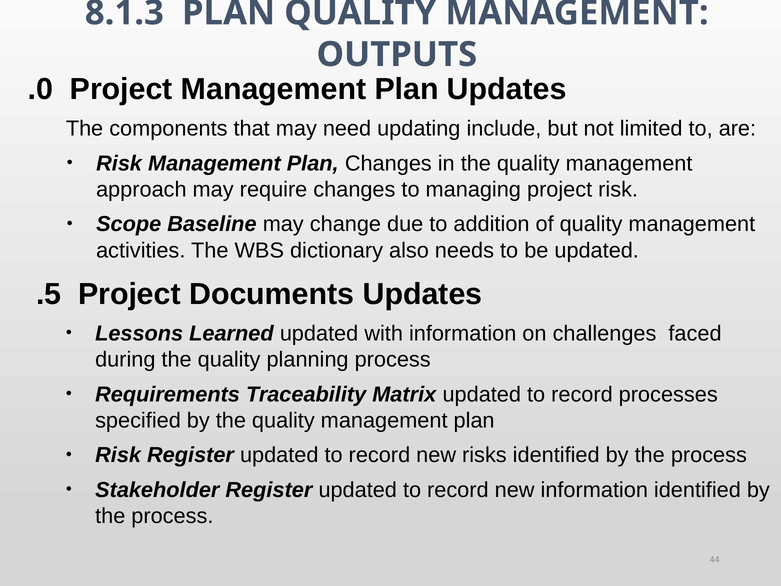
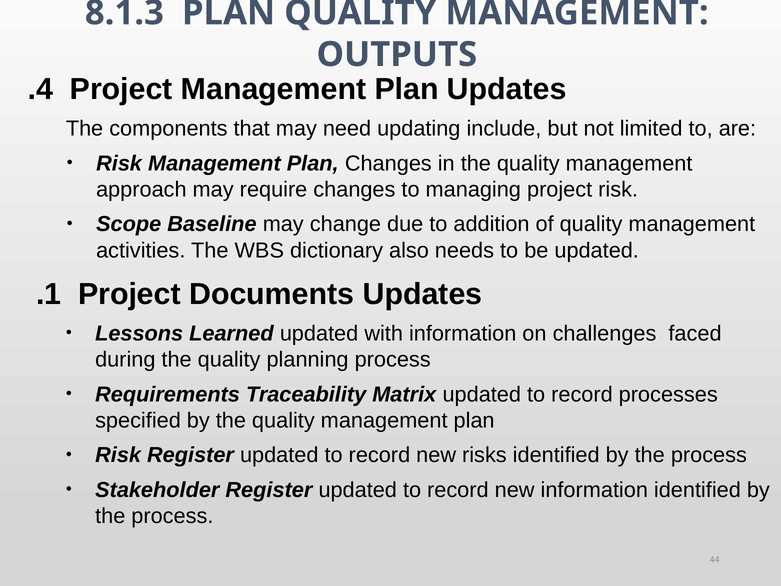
.0: .0 -> .4
.5: .5 -> .1
